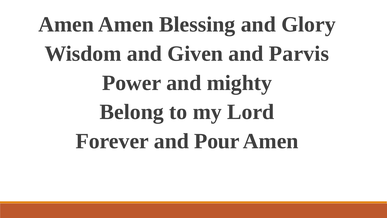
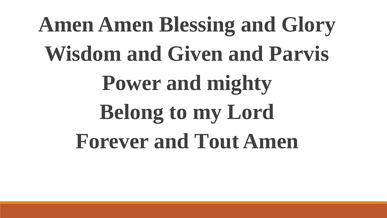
Pour: Pour -> Tout
